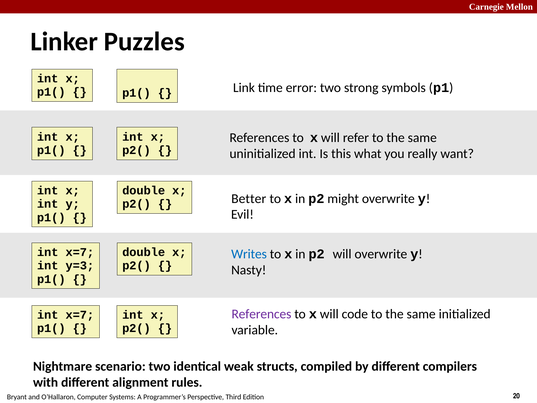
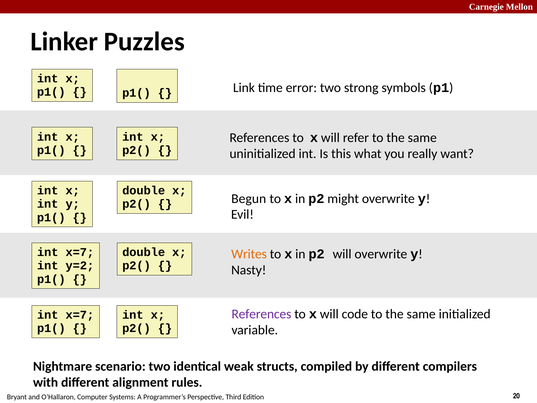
Better: Better -> Begun
Writes colour: blue -> orange
y=3: y=3 -> y=2
